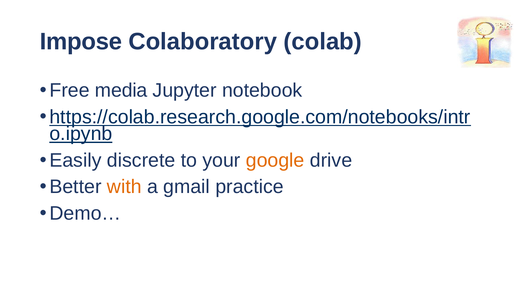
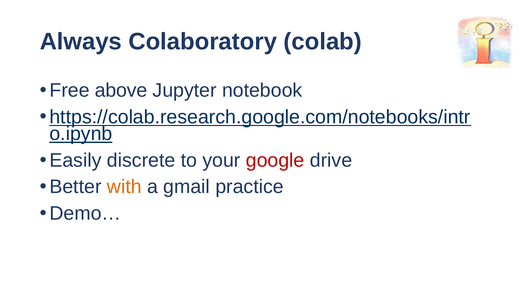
Impose: Impose -> Always
media: media -> above
google colour: orange -> red
